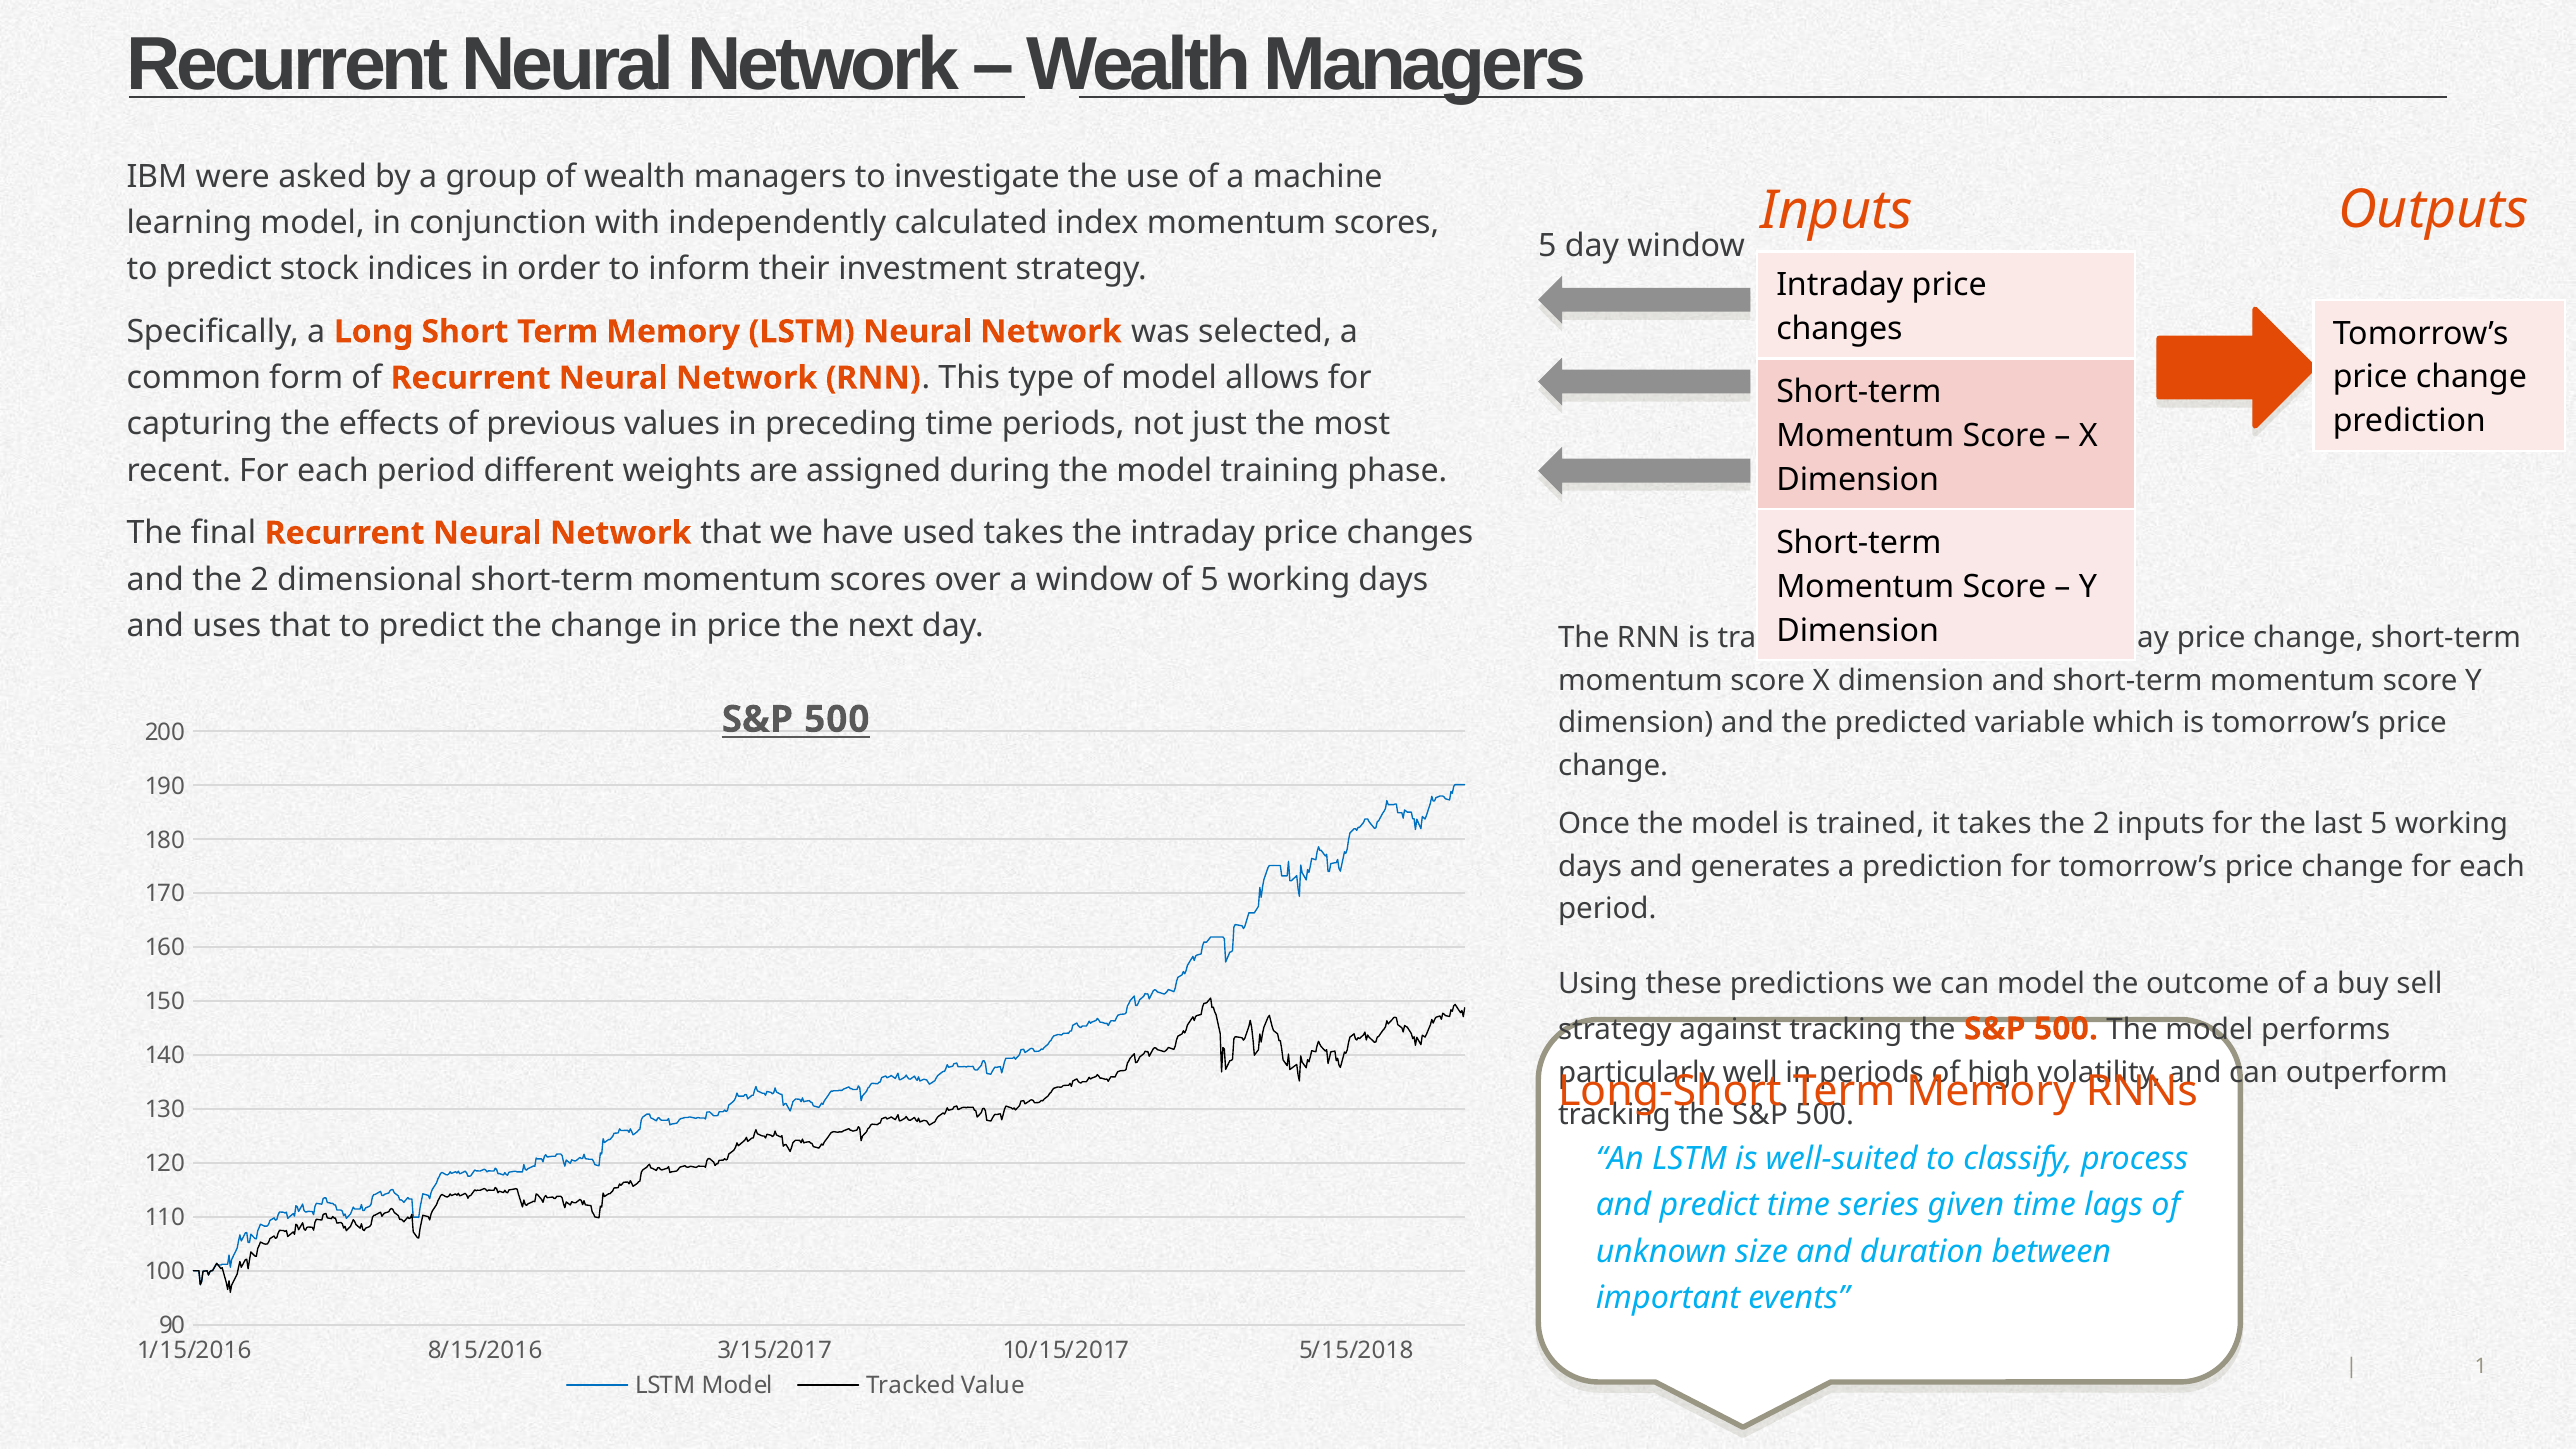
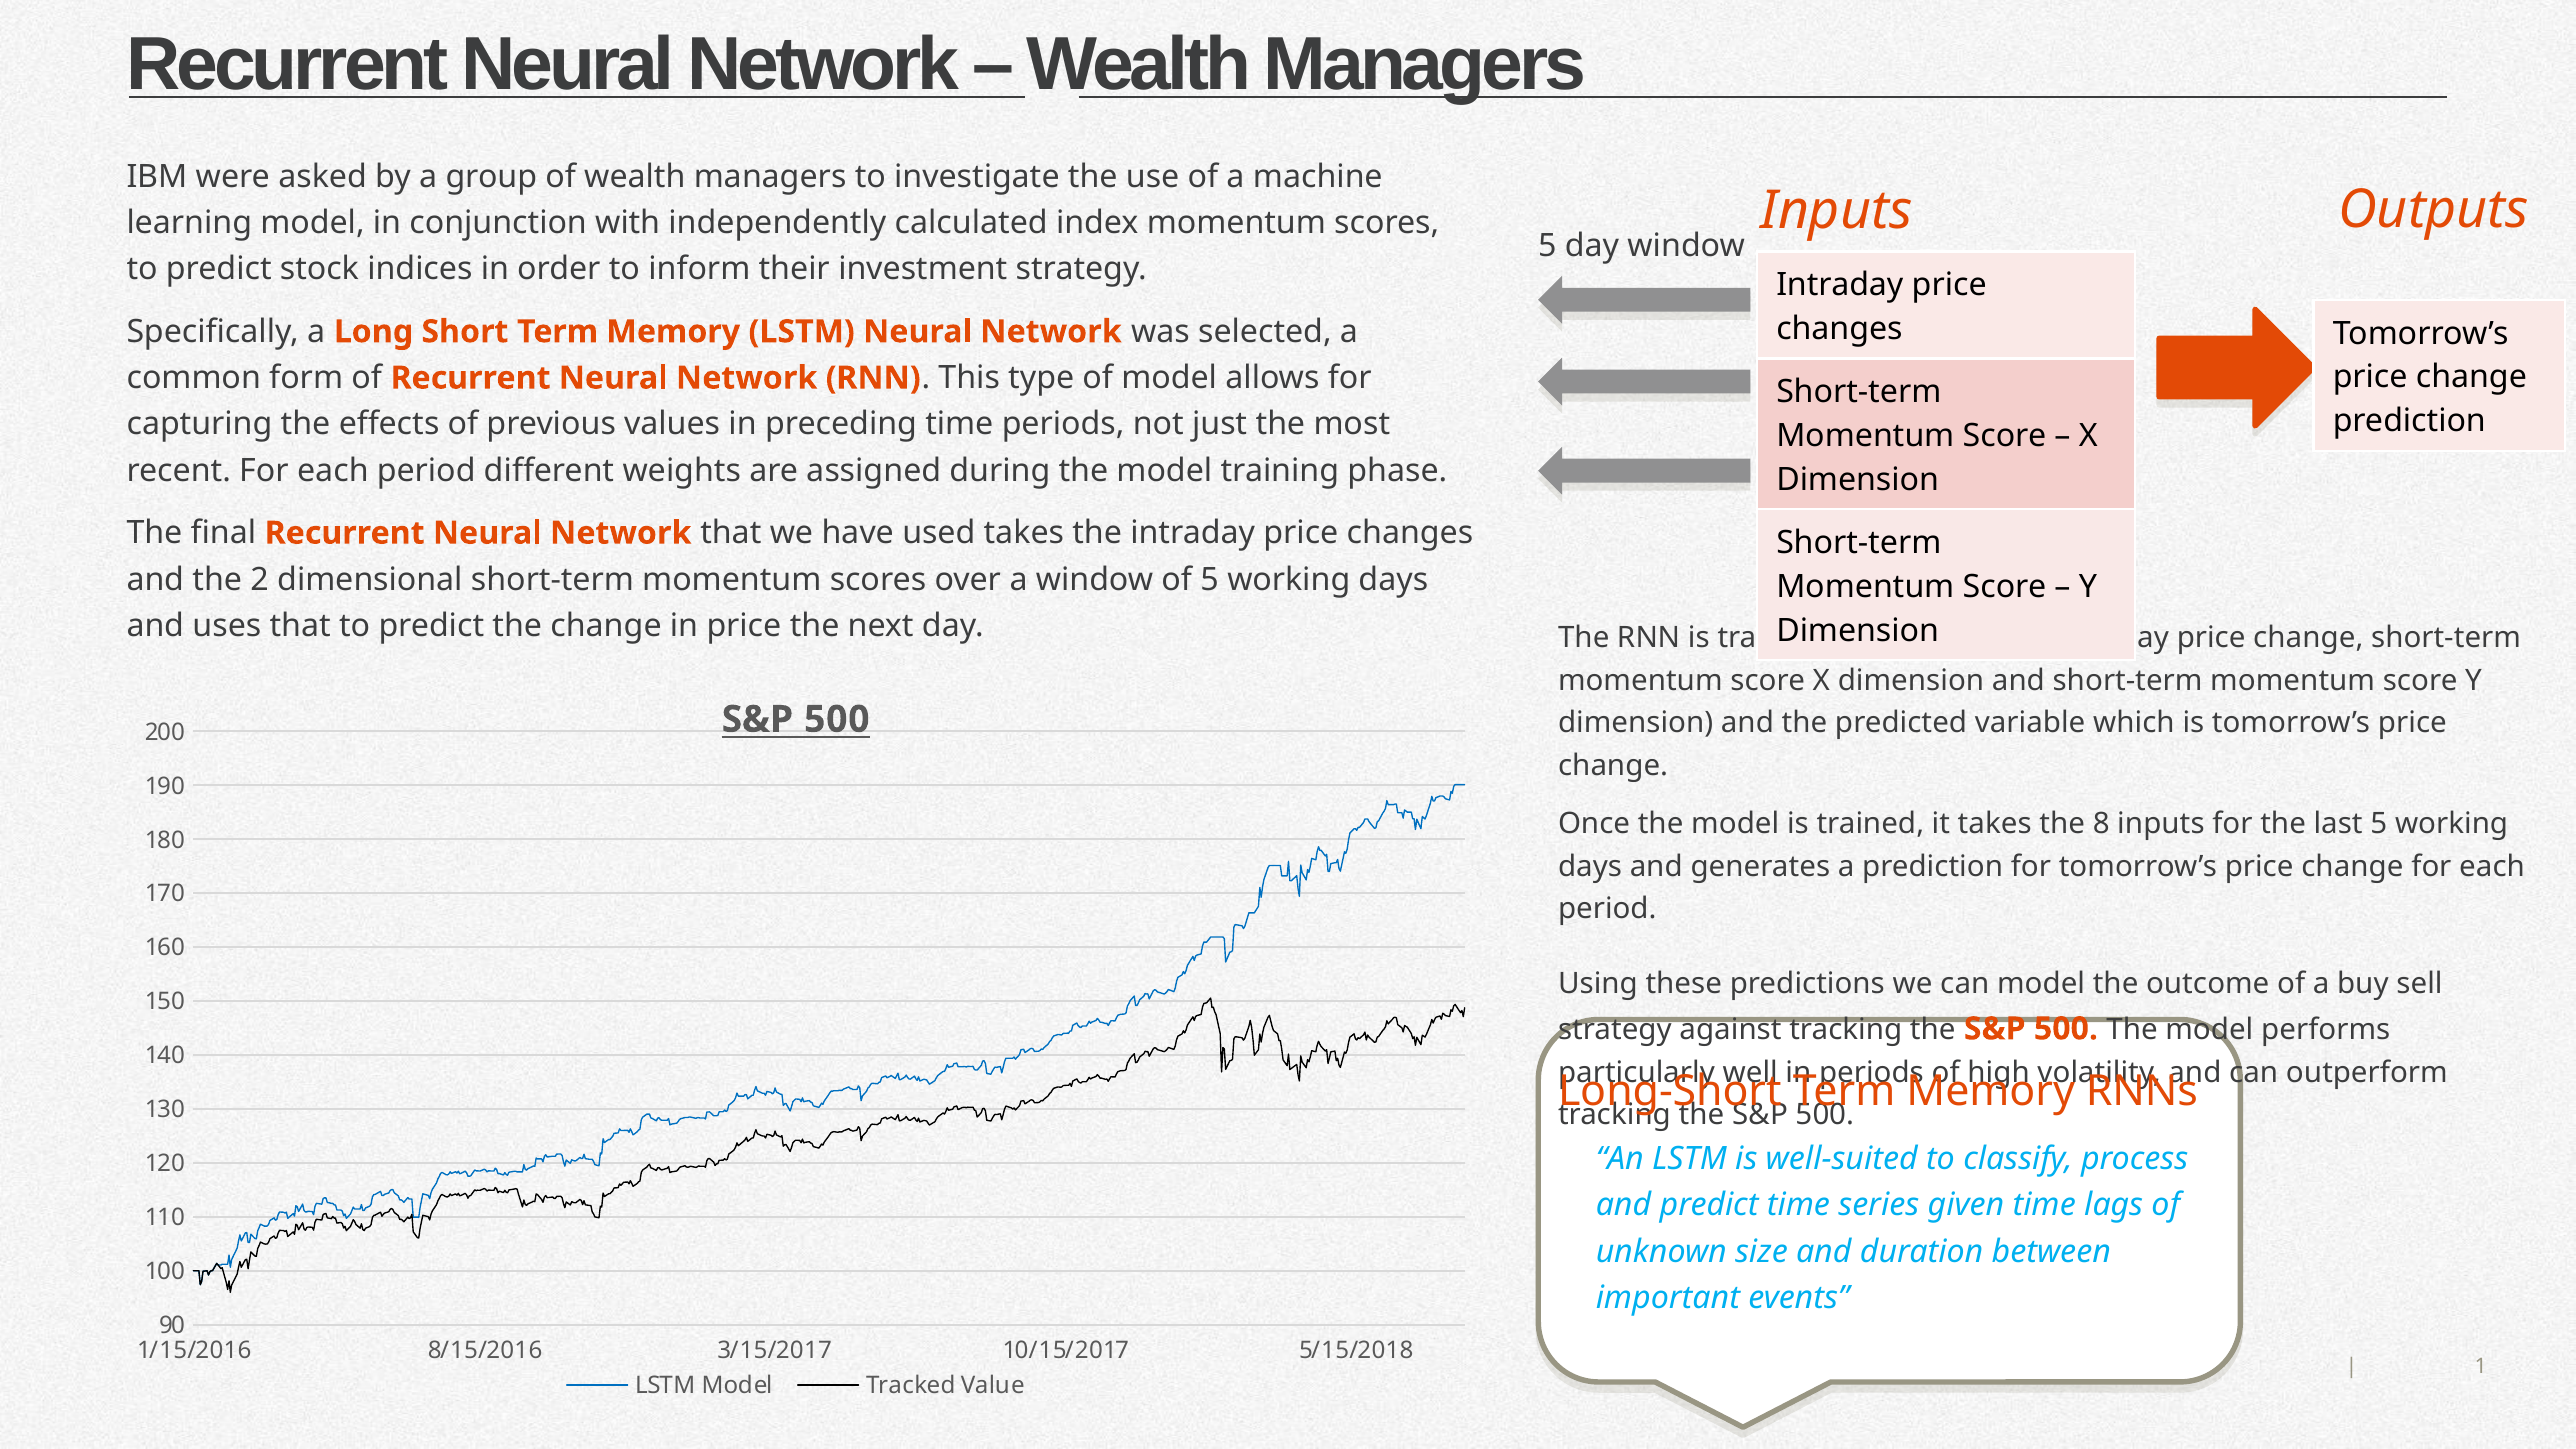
takes the 2: 2 -> 8
